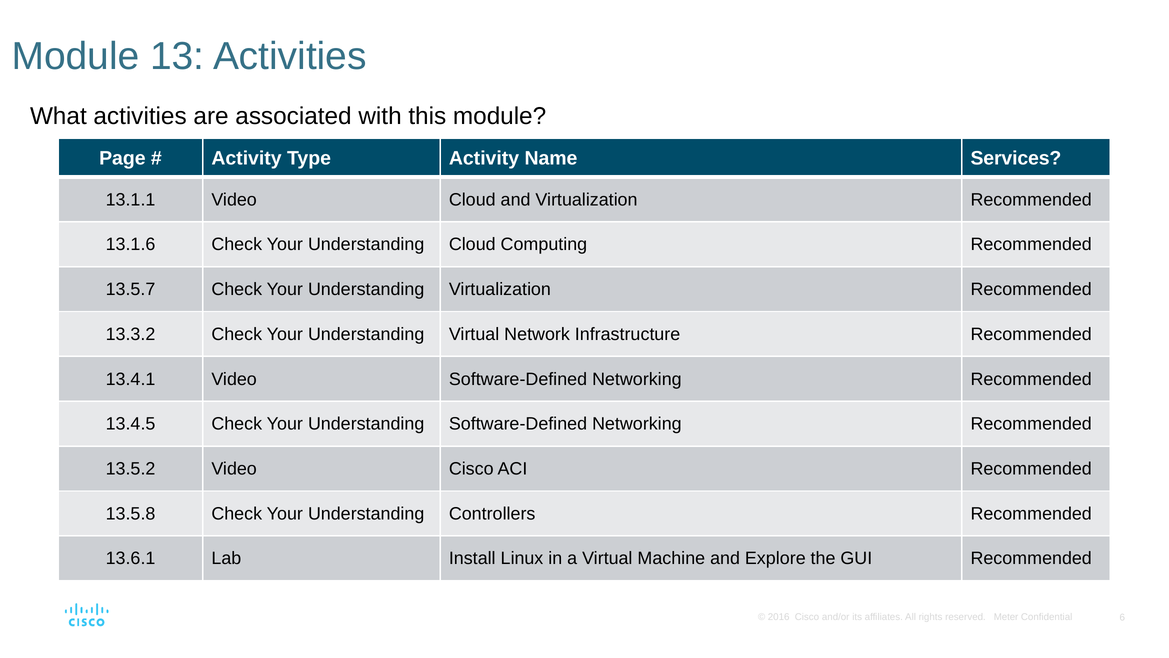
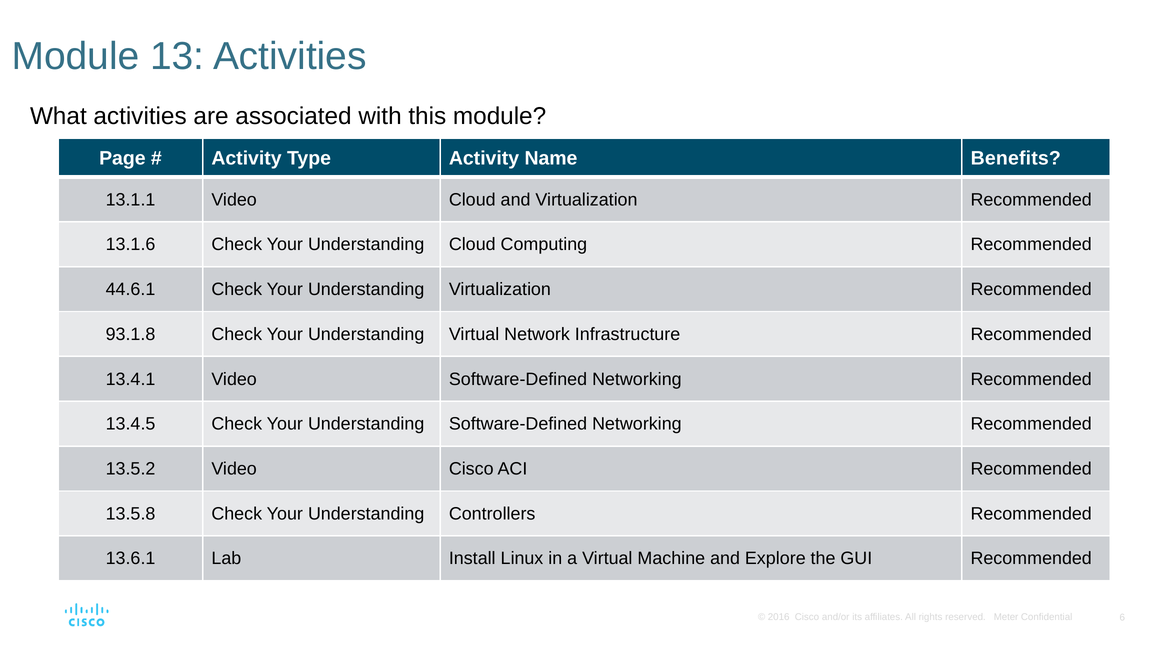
Services: Services -> Benefits
13.5.7: 13.5.7 -> 44.6.1
13.3.2: 13.3.2 -> 93.1.8
